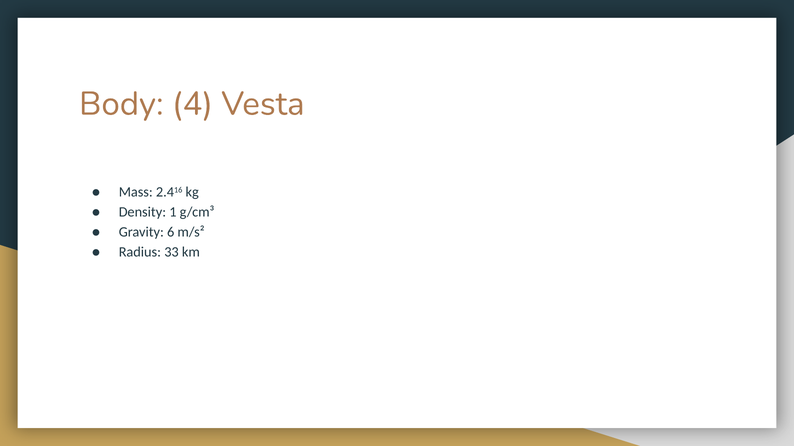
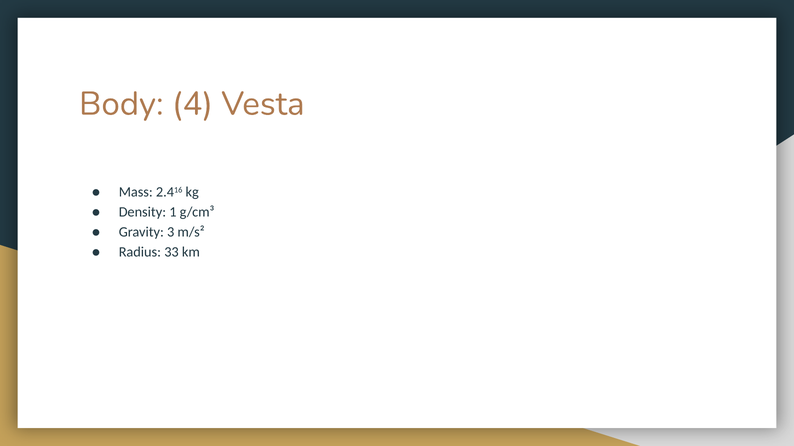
6: 6 -> 3
